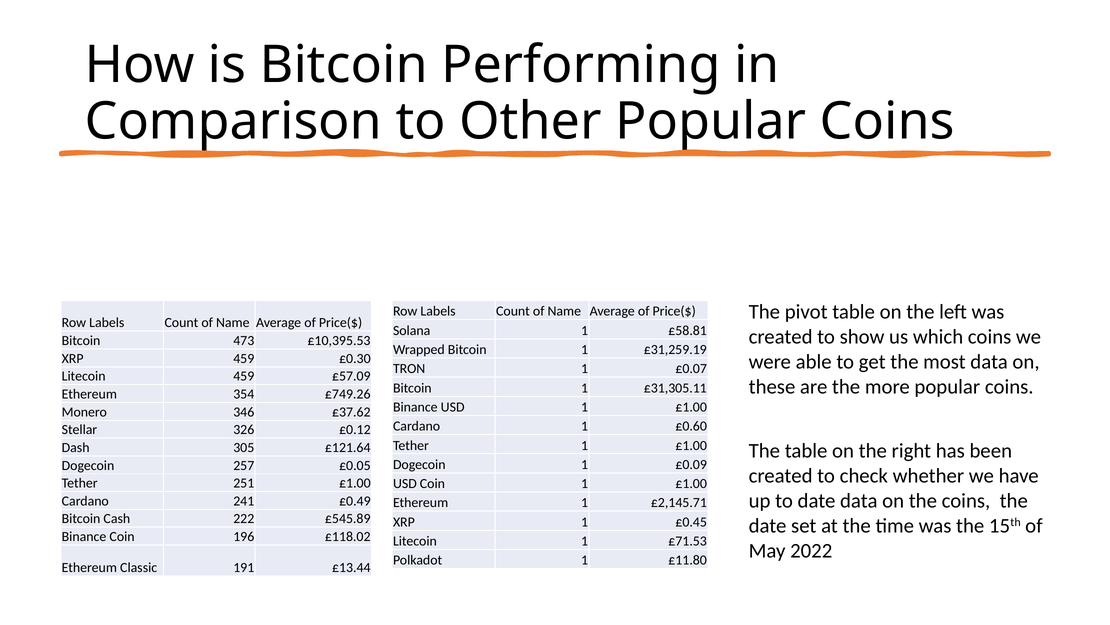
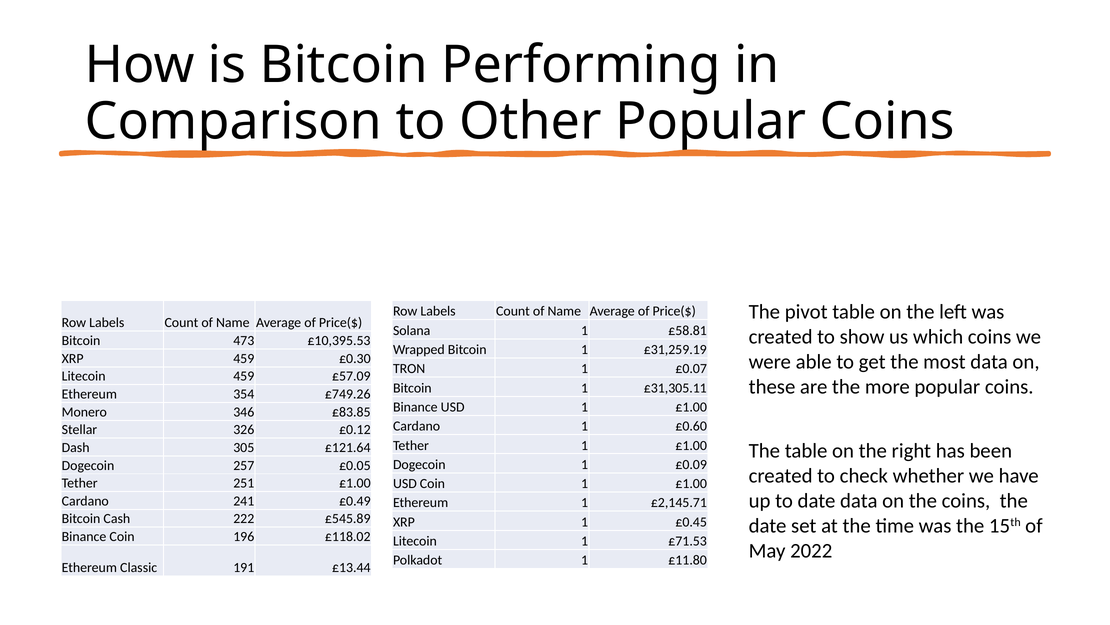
£37.62: £37.62 -> £83.85
